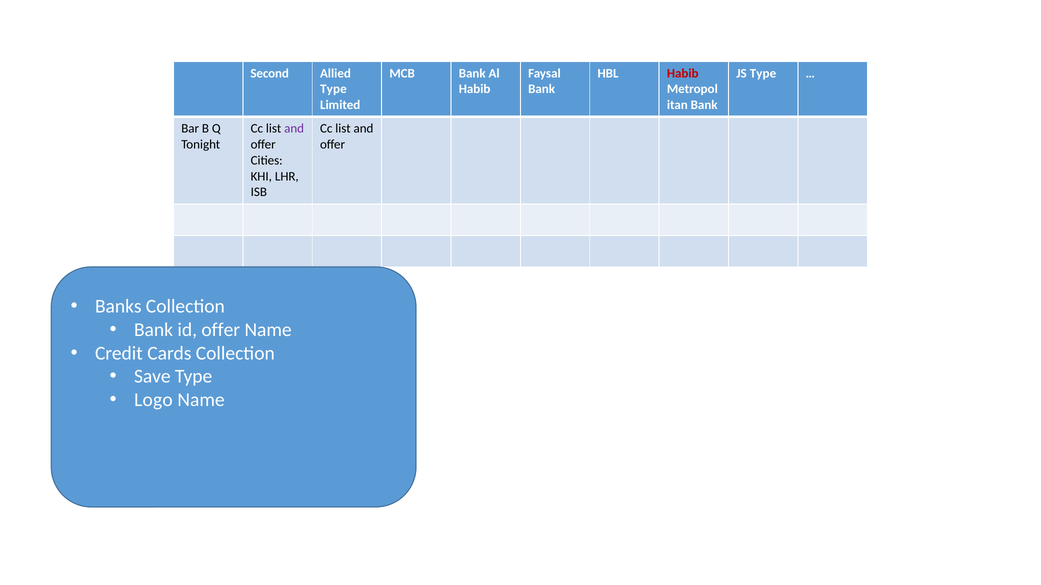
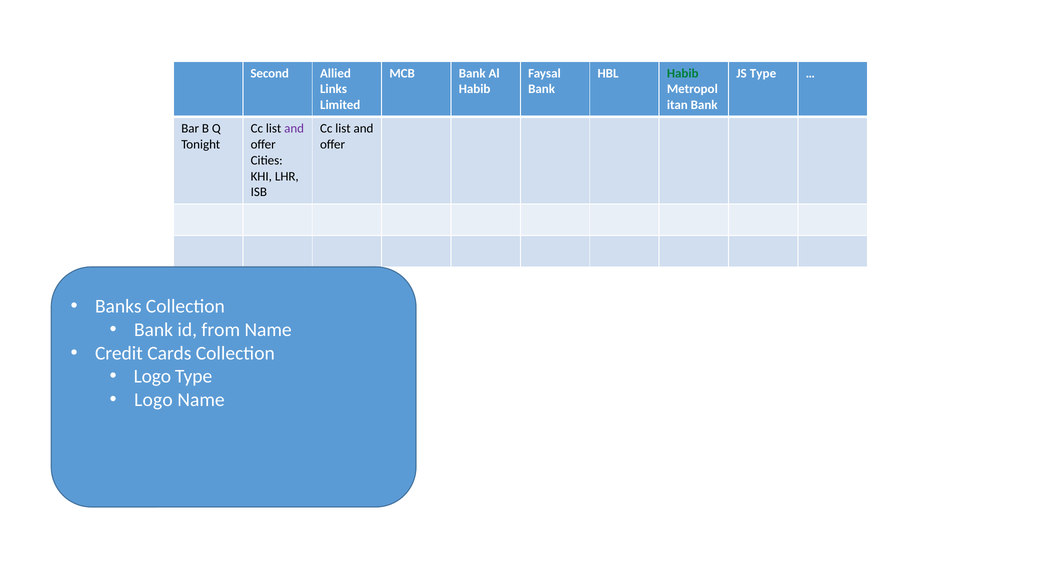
Habib at (683, 73) colour: red -> green
Type at (333, 89): Type -> Links
id offer: offer -> from
Save at (152, 377): Save -> Logo
